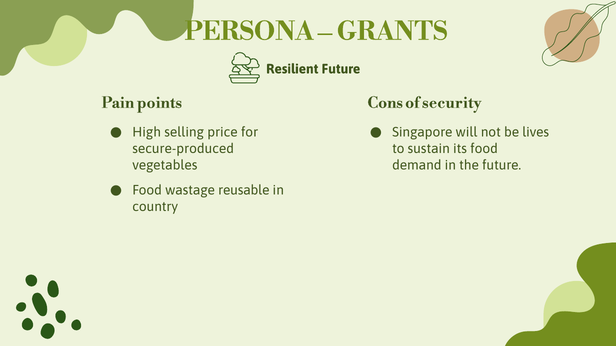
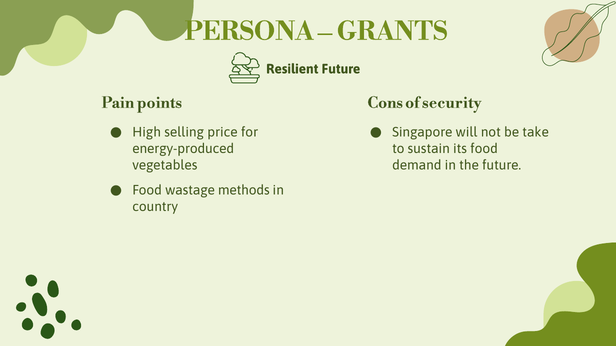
lives: lives -> take
secure-produced: secure-produced -> energy-produced
reusable: reusable -> methods
